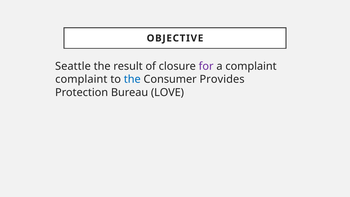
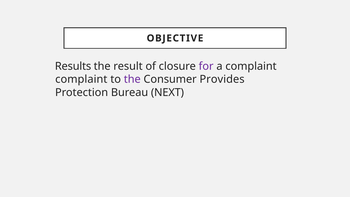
Seattle: Seattle -> Results
the at (132, 79) colour: blue -> purple
LOVE: LOVE -> NEXT
